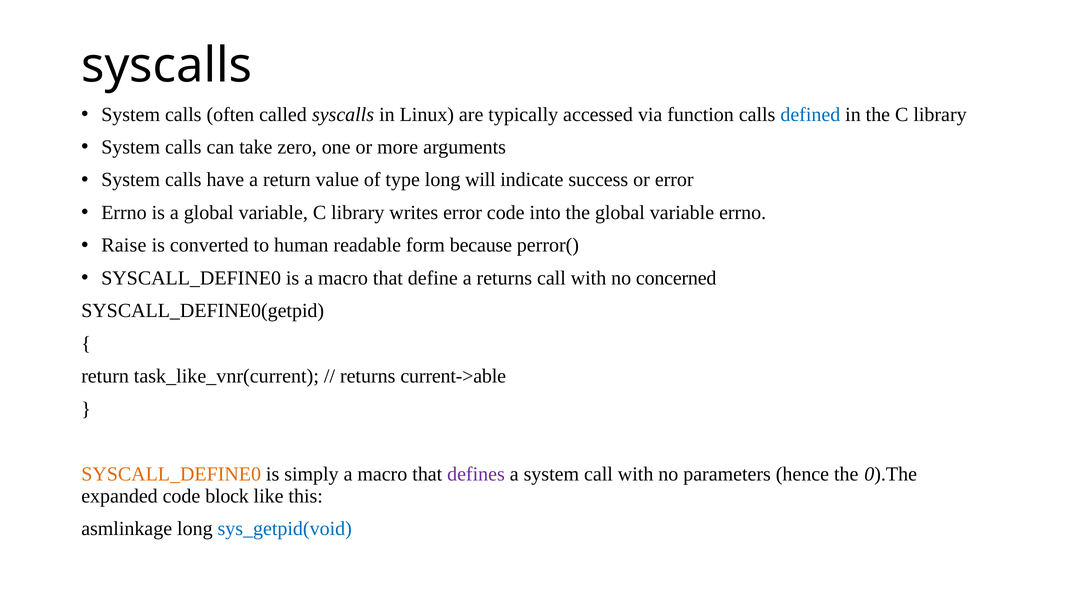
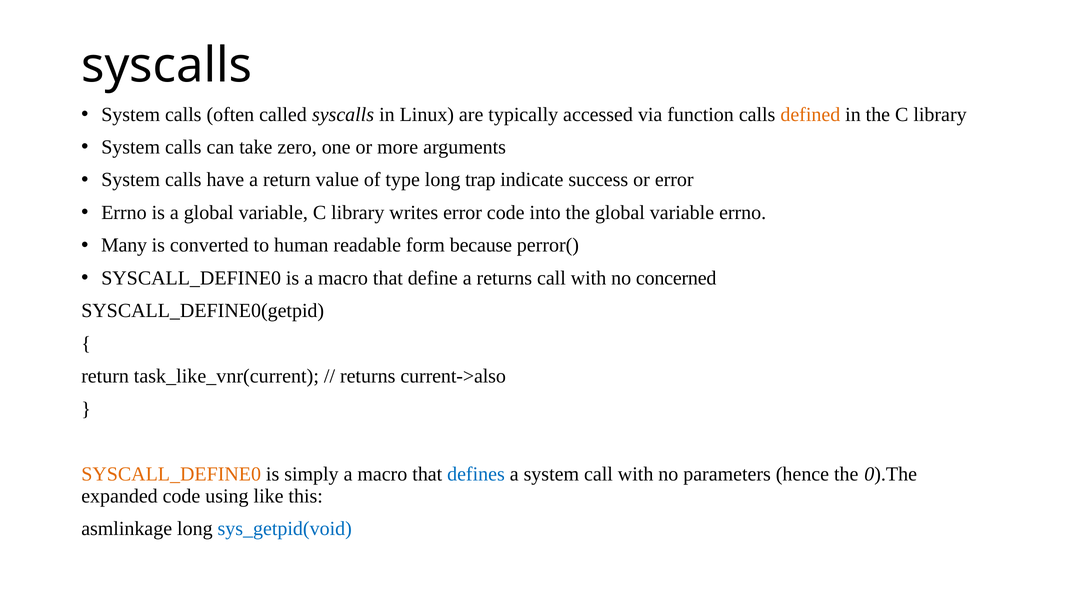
defined colour: blue -> orange
will: will -> trap
Raise: Raise -> Many
current->able: current->able -> current->also
defines colour: purple -> blue
block: block -> using
